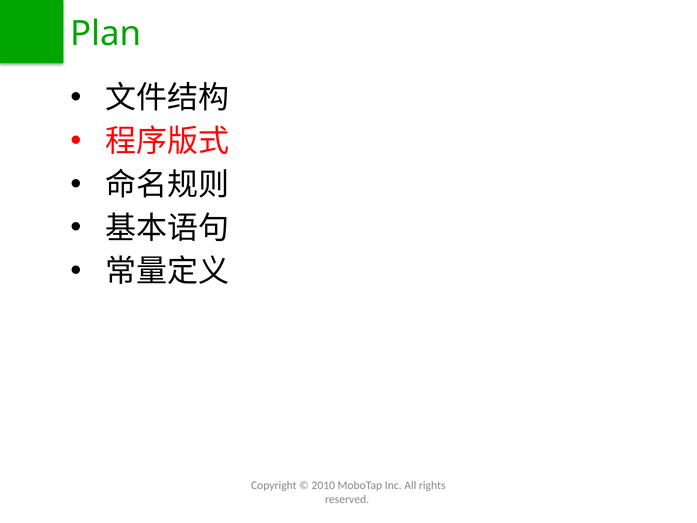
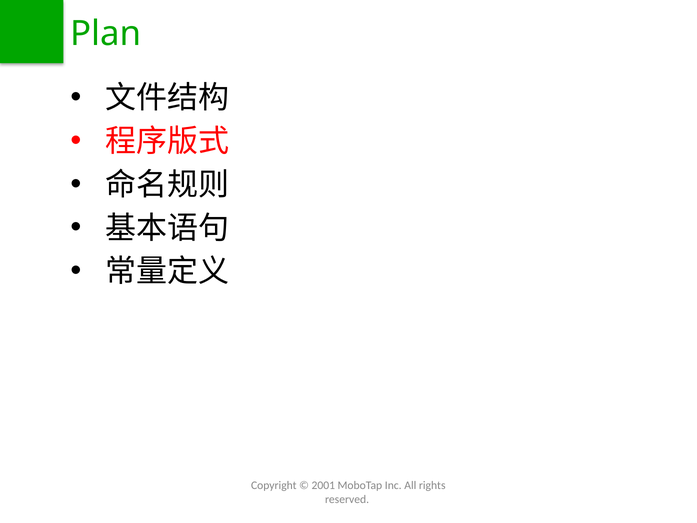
2010: 2010 -> 2001
